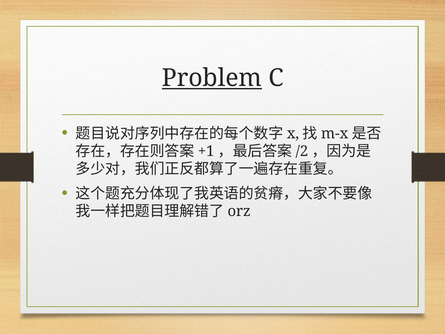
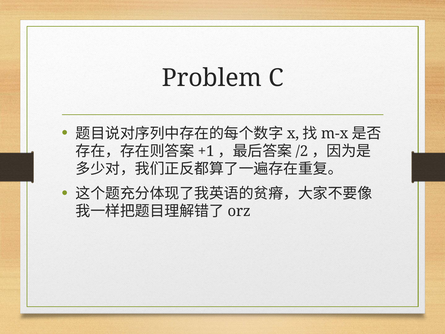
Problem underline: present -> none
